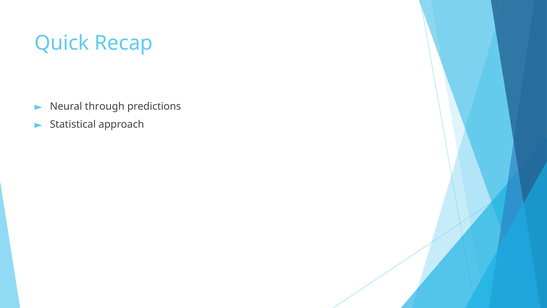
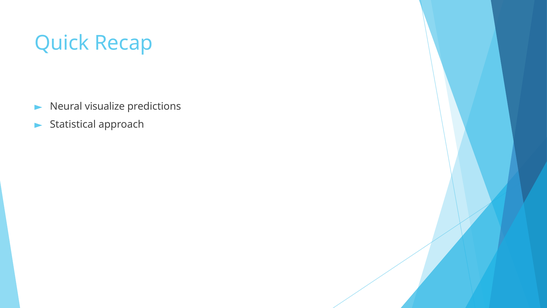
through: through -> visualize
